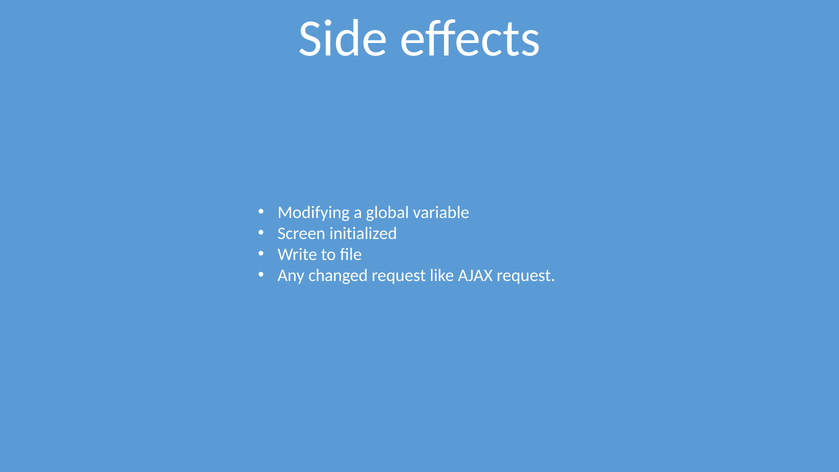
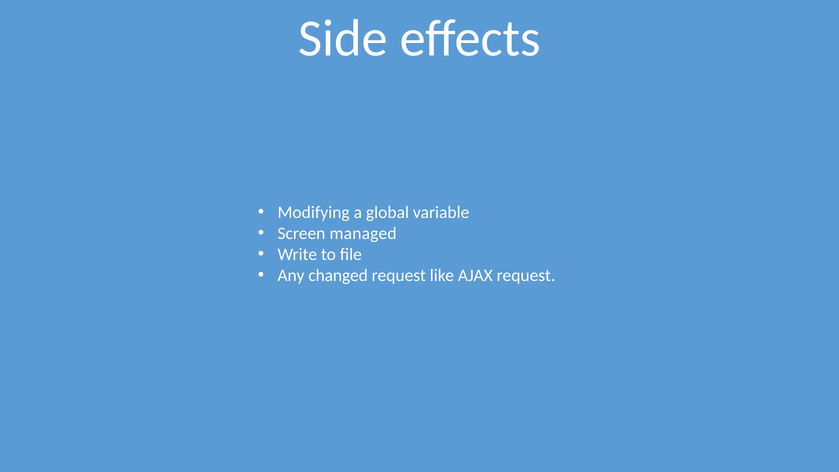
initialized: initialized -> managed
